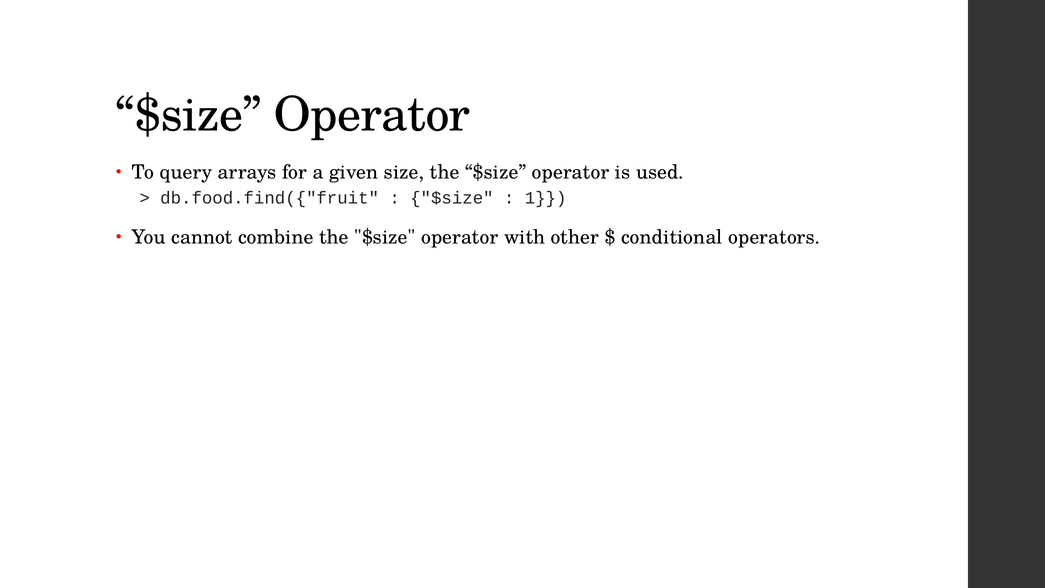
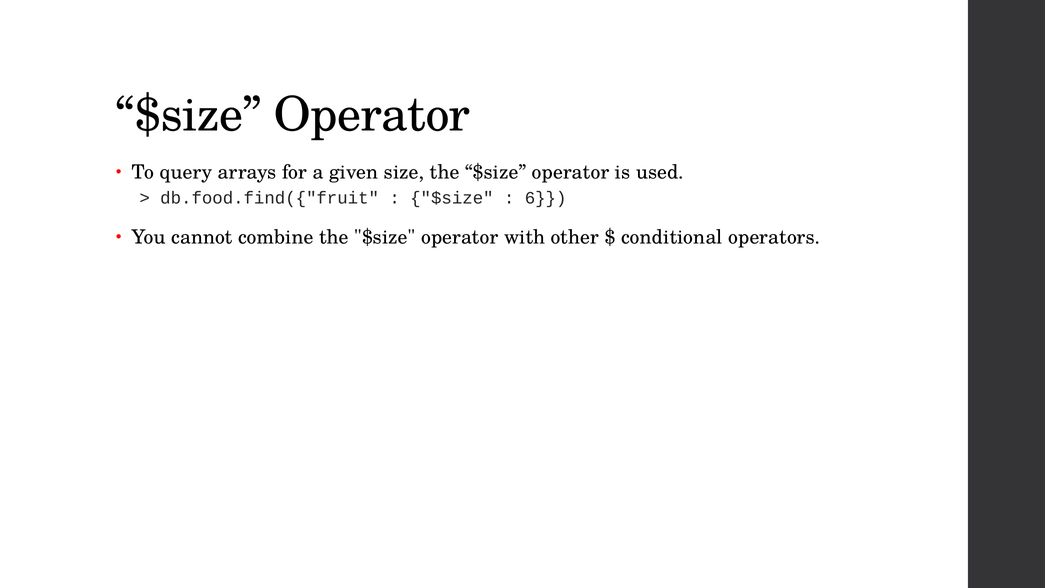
1: 1 -> 6
